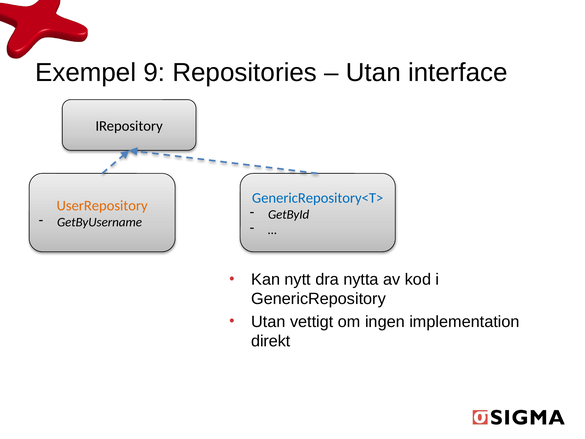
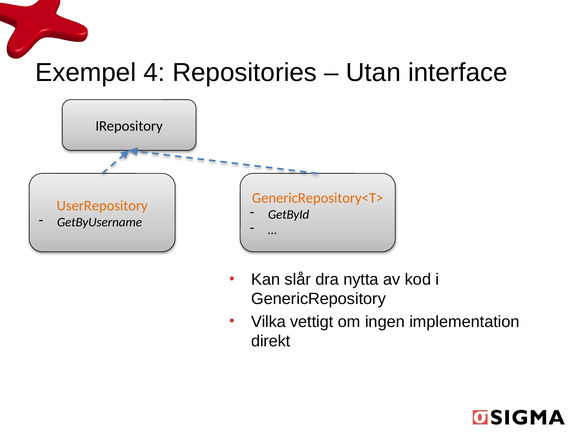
9: 9 -> 4
GenericRepository<T> colour: blue -> orange
nytt: nytt -> slår
Utan at (268, 322): Utan -> Vilka
